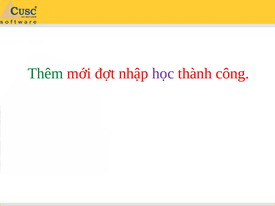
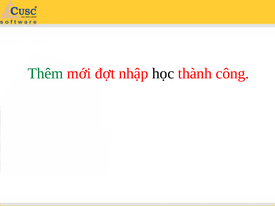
học colour: purple -> black
